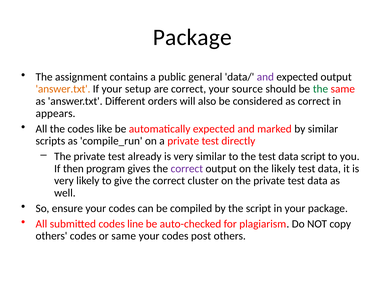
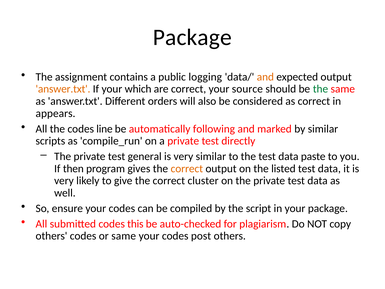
general: general -> logging
and at (265, 77) colour: purple -> orange
setup: setup -> which
like: like -> line
automatically expected: expected -> following
already: already -> general
data script: script -> paste
correct at (187, 168) colour: purple -> orange
the likely: likely -> listed
line: line -> this
